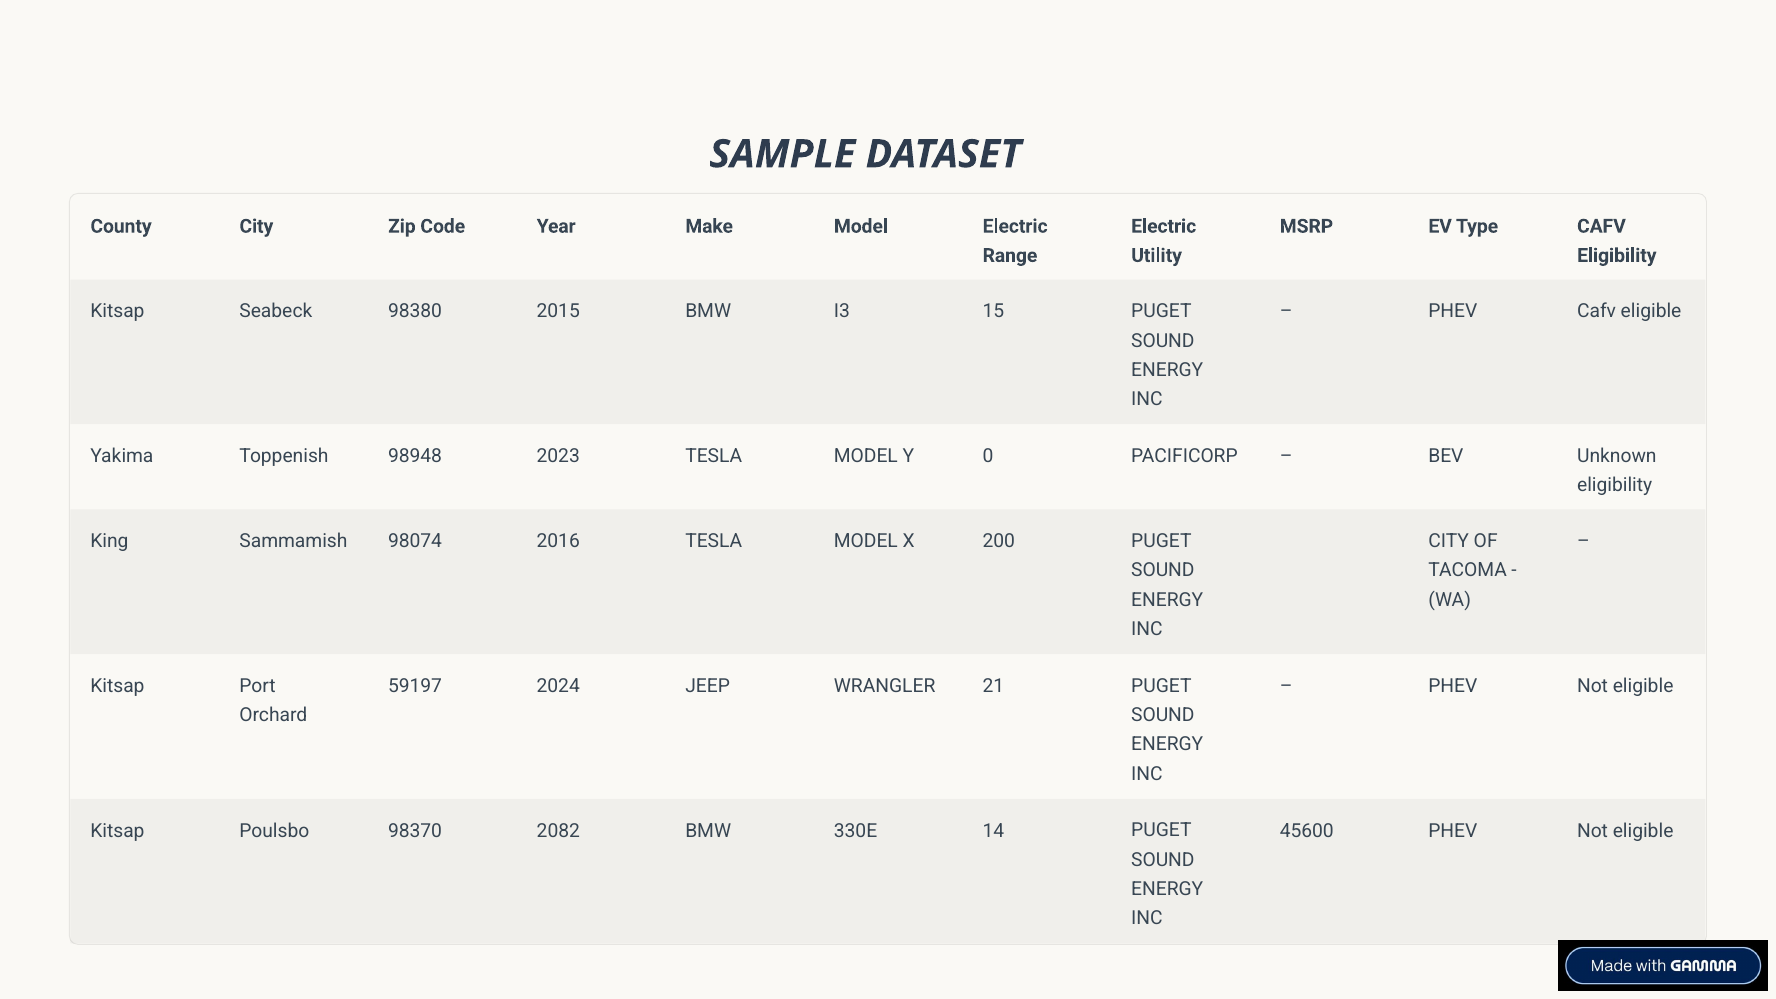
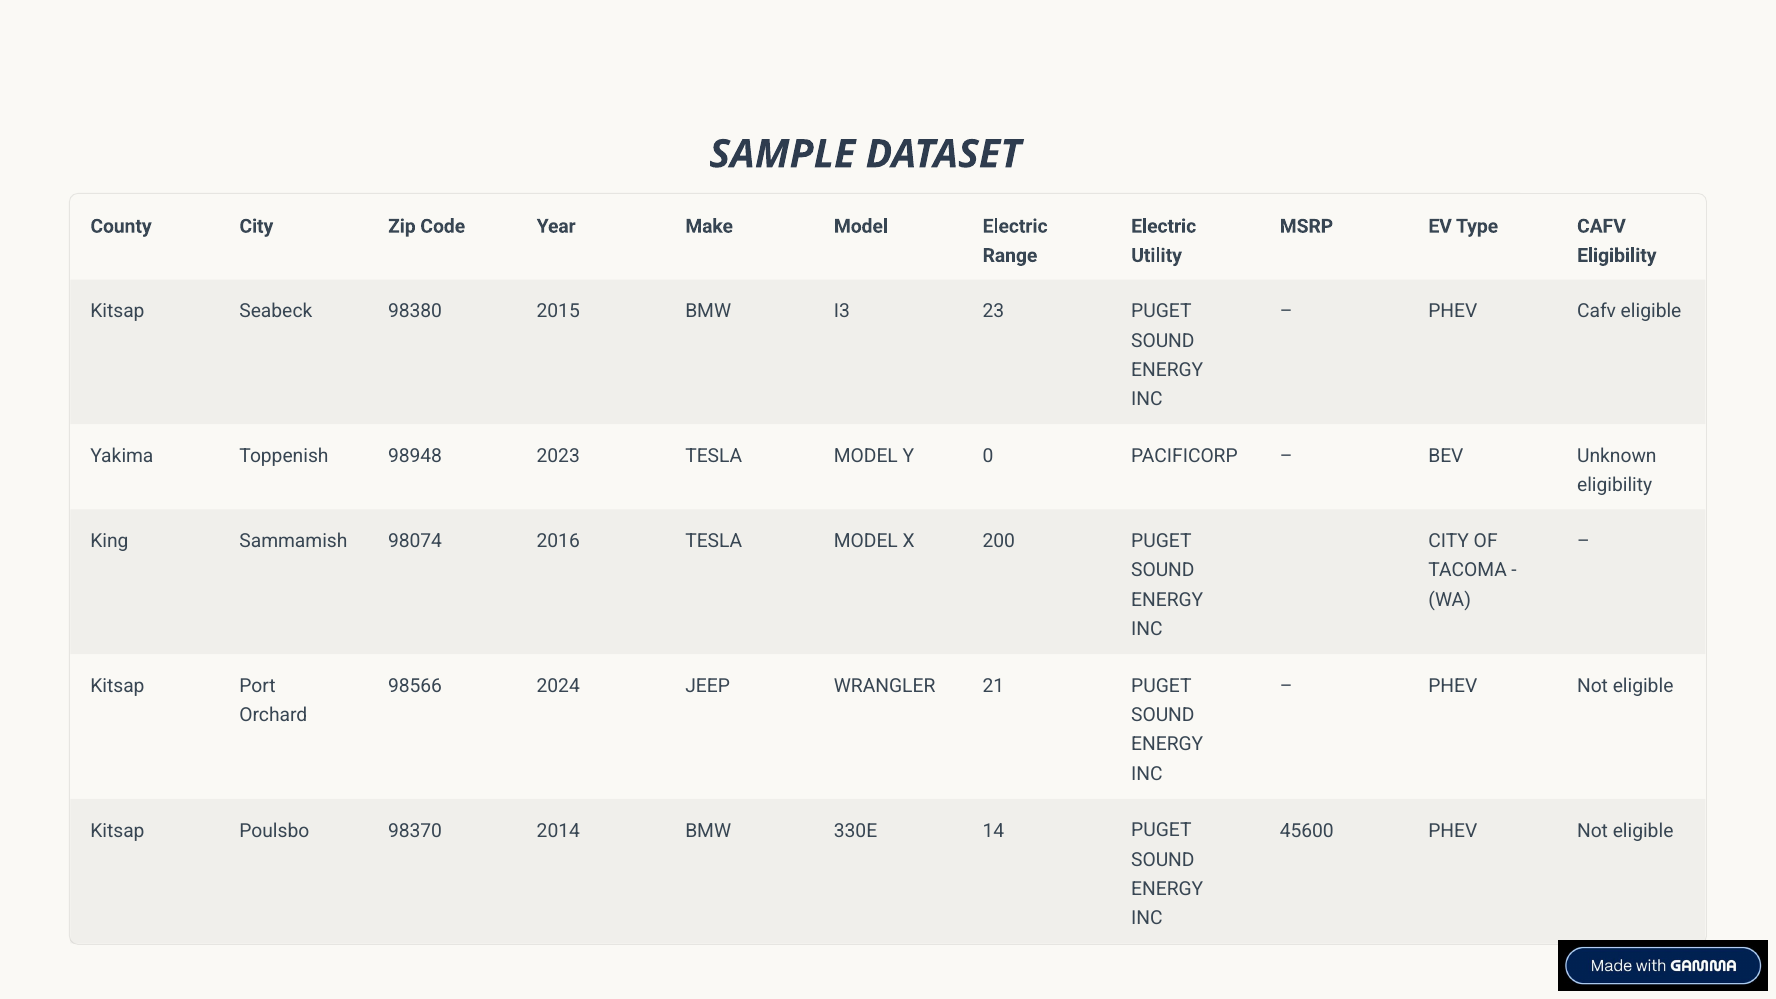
15: 15 -> 23
59197: 59197 -> 98566
2082: 2082 -> 2014
